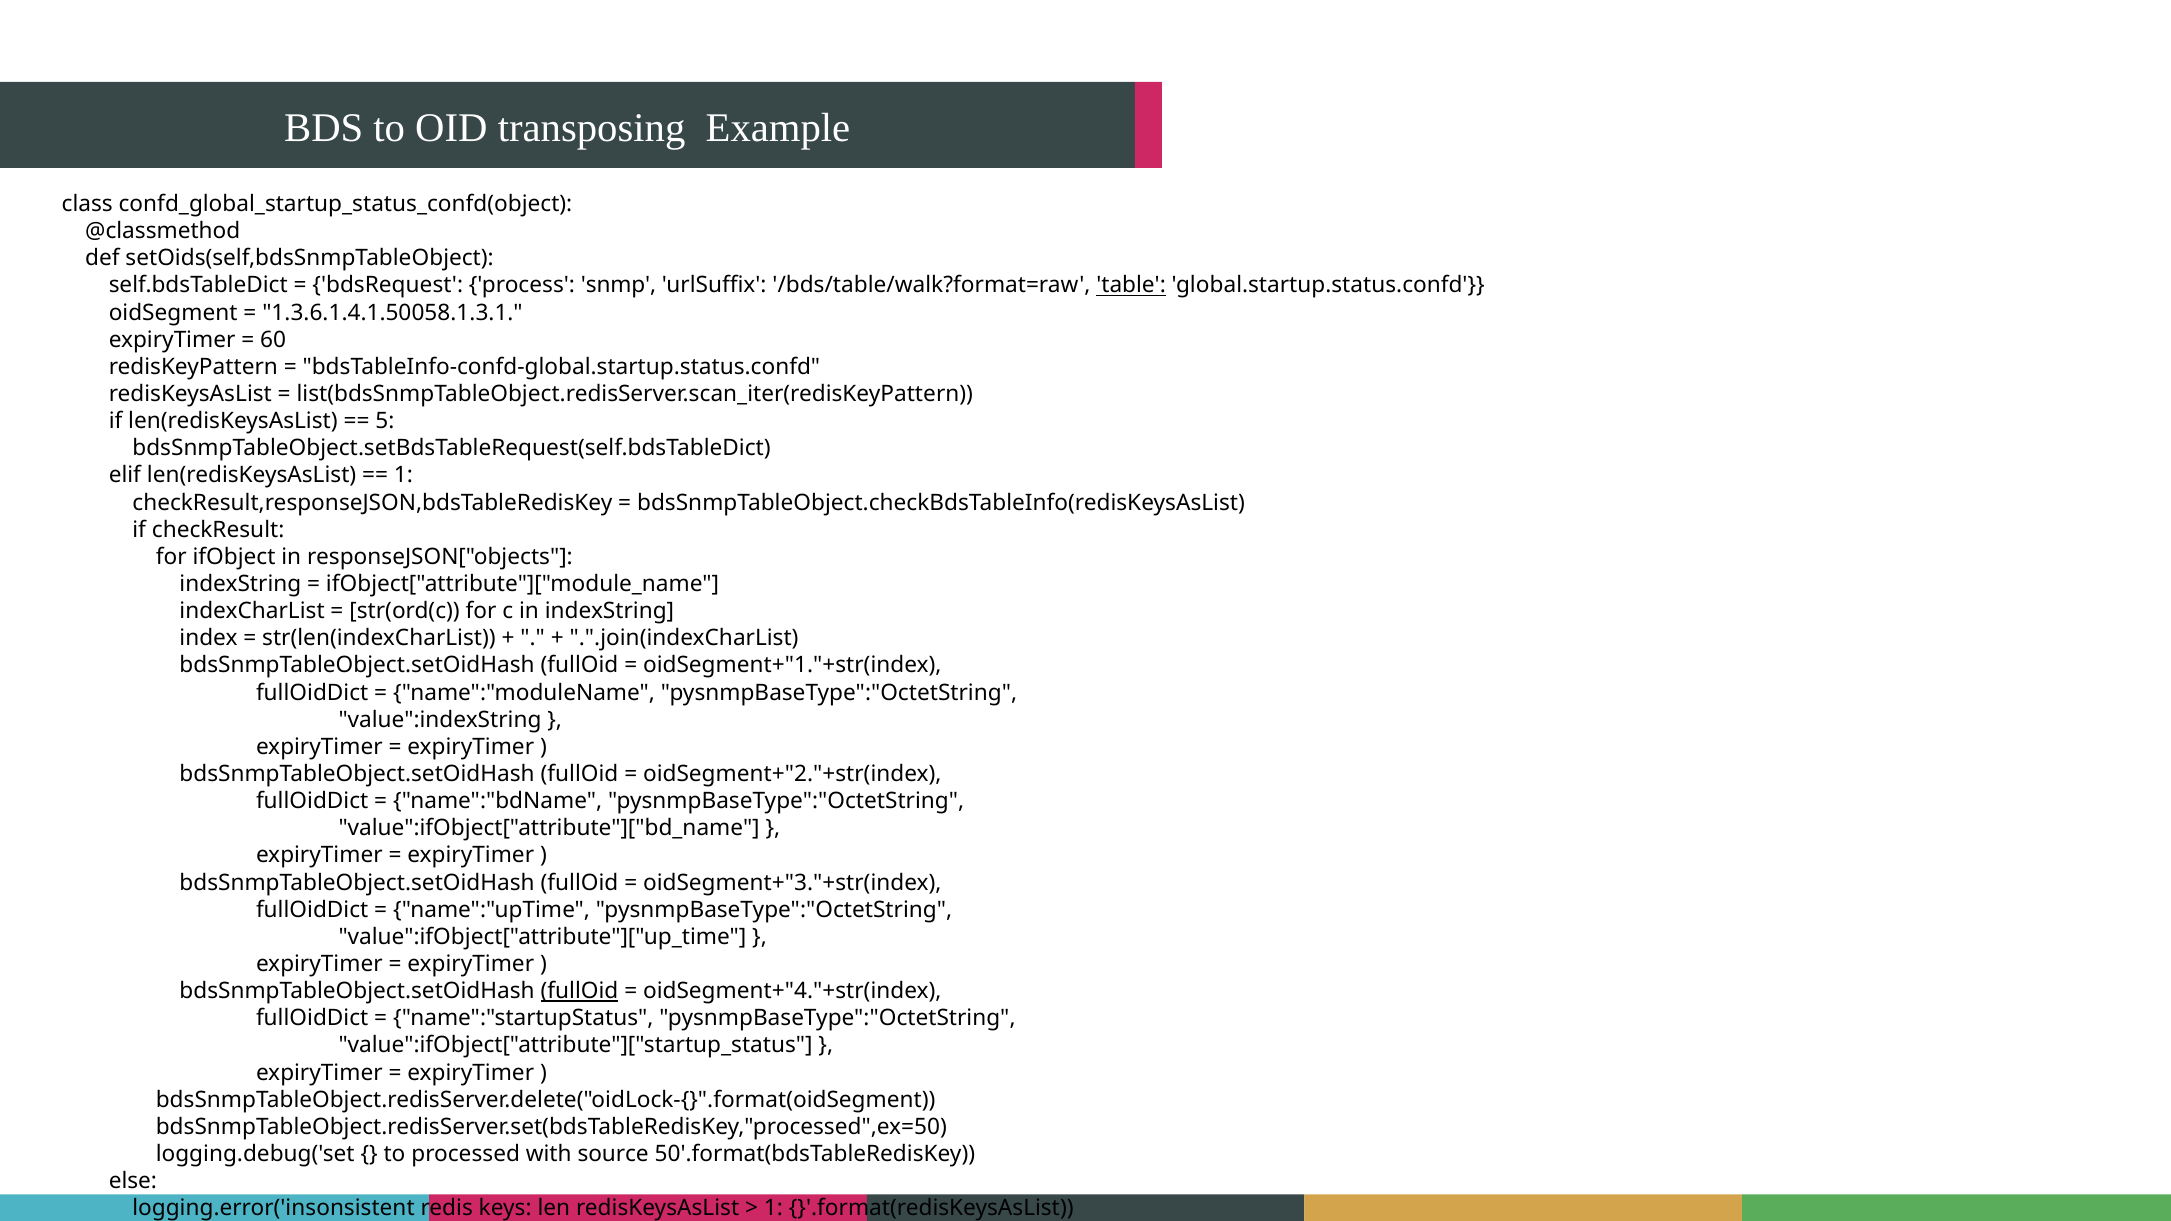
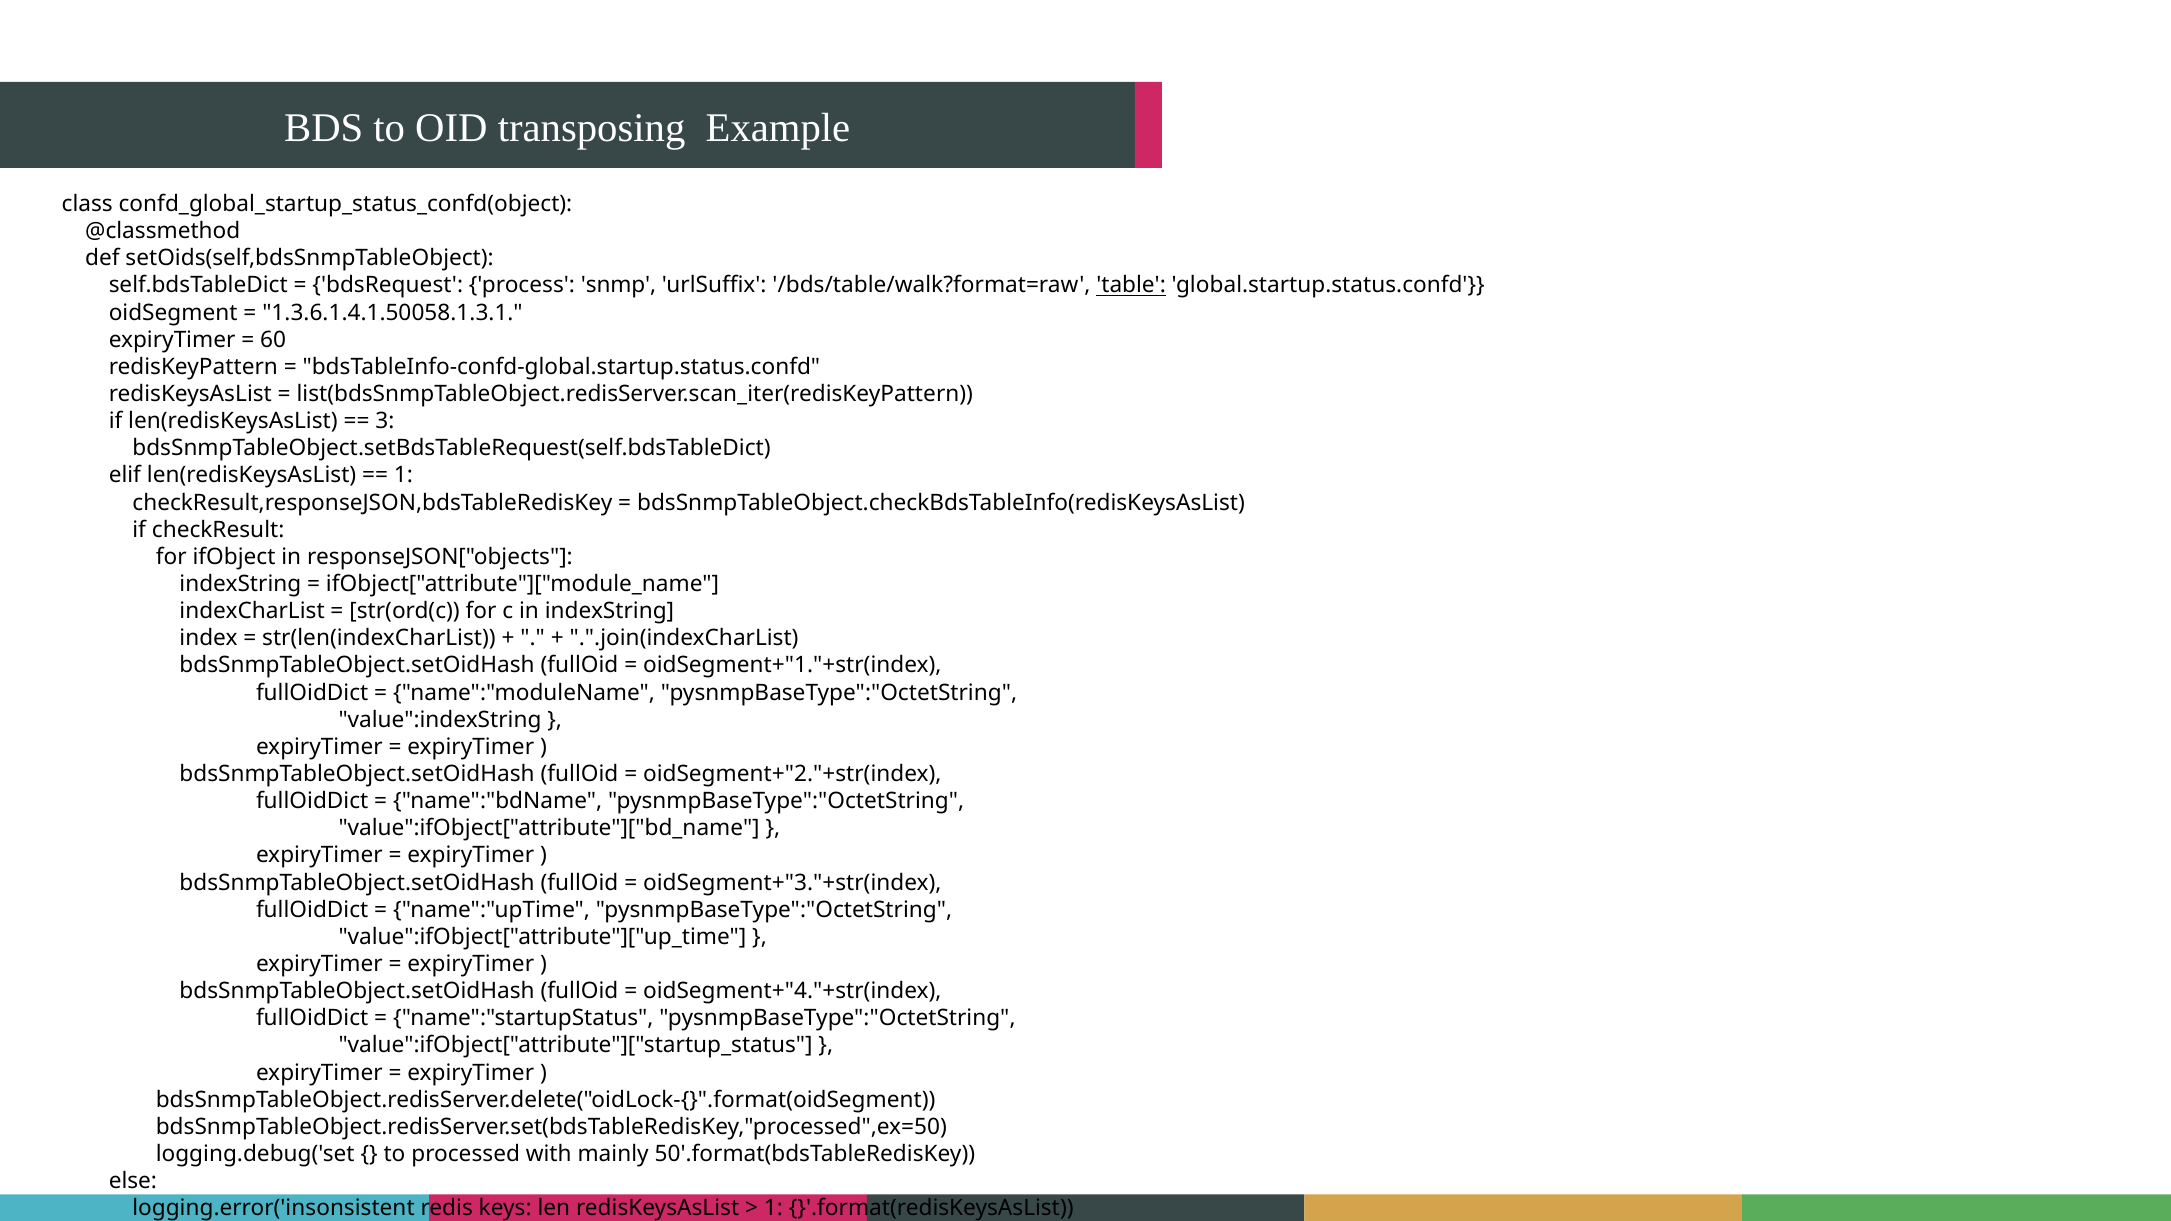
5: 5 -> 3
fullOid at (579, 991) underline: present -> none
source: source -> mainly
